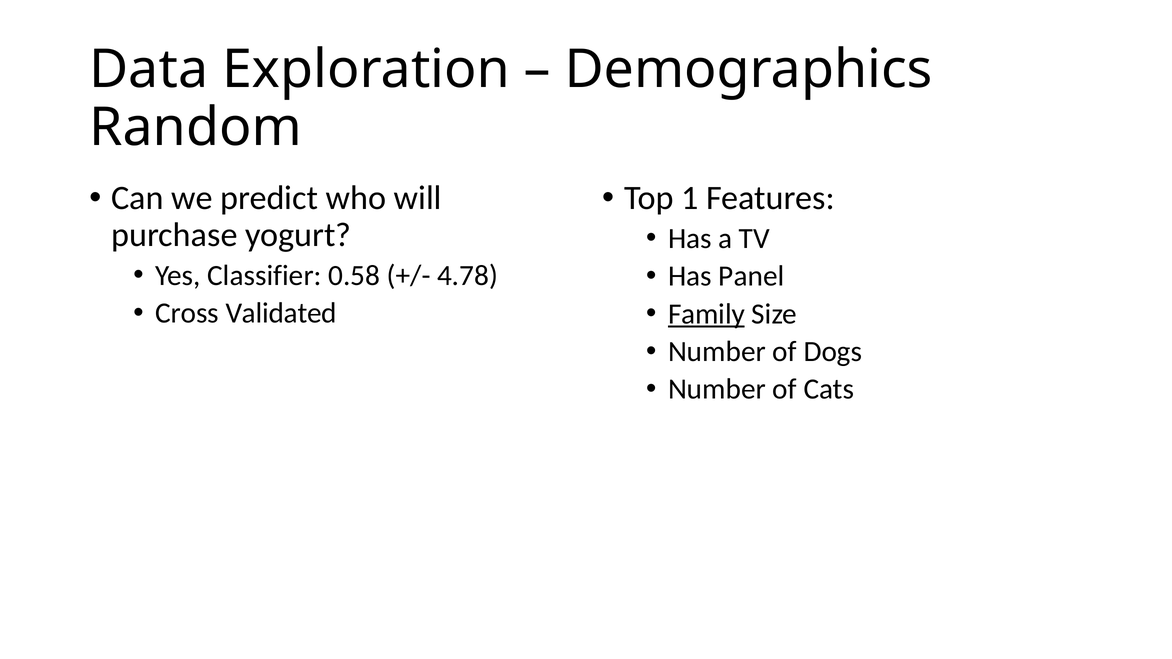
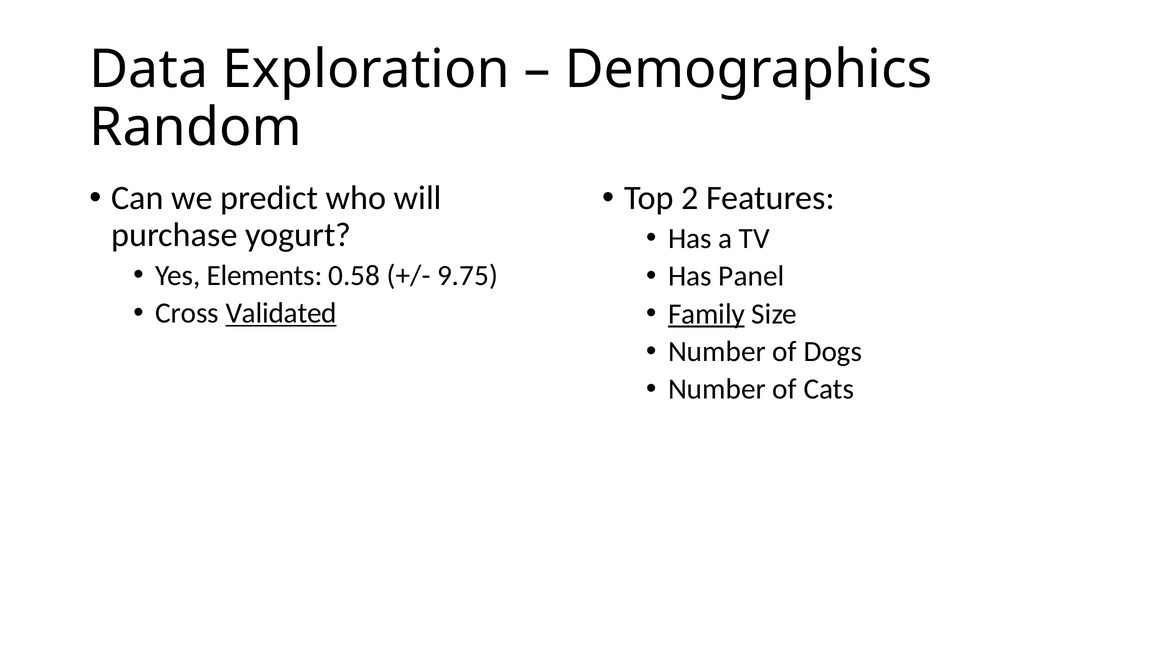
1: 1 -> 2
Classifier: Classifier -> Elements
4.78: 4.78 -> 9.75
Validated underline: none -> present
